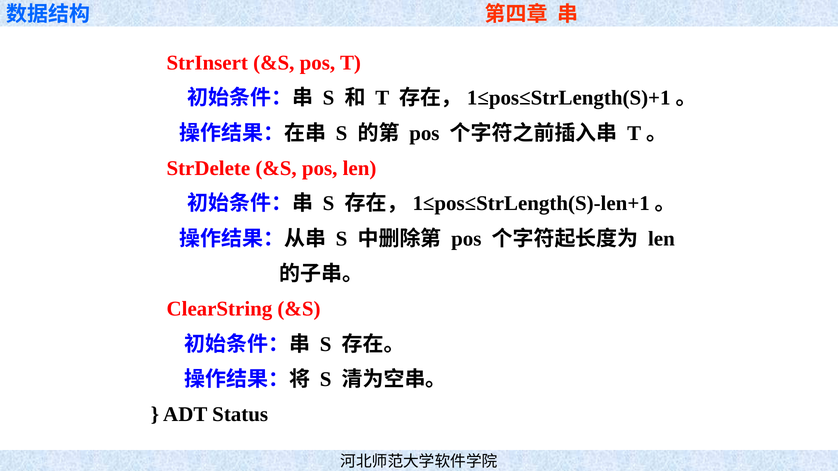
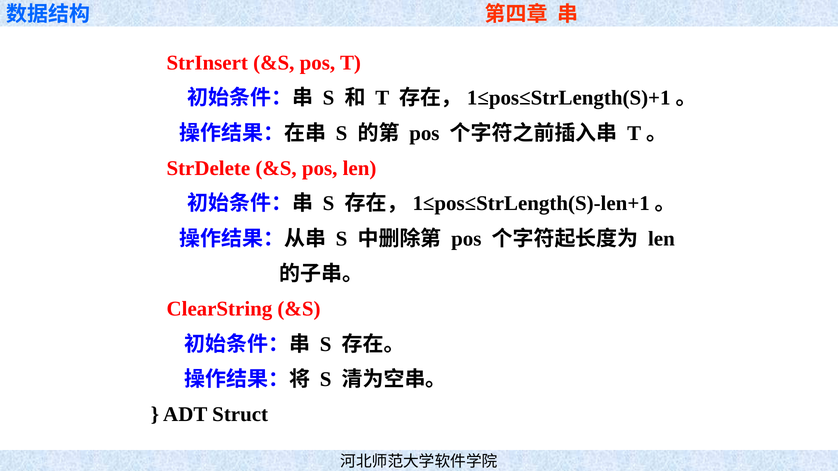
Status: Status -> Struct
